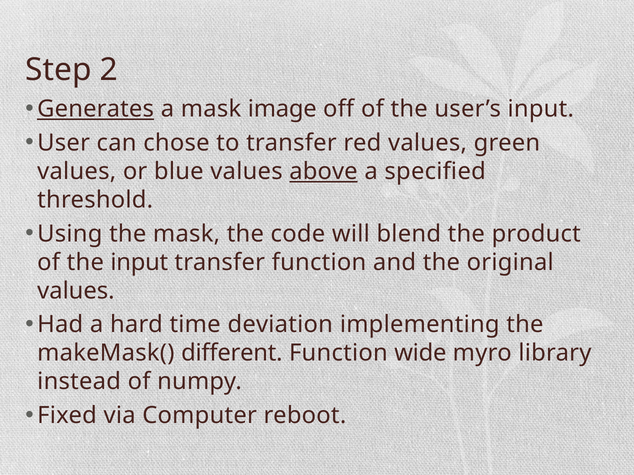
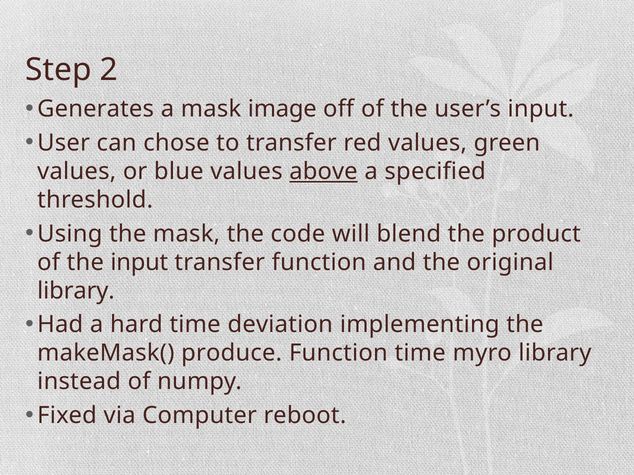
Generates underline: present -> none
values at (76, 291): values -> library
different: different -> produce
Function wide: wide -> time
